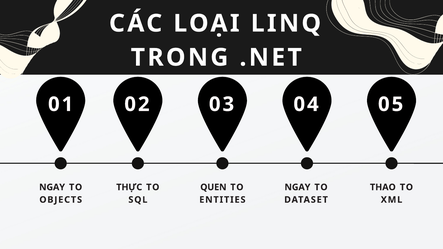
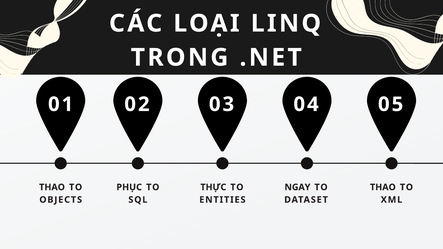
NGAY at (52, 187): NGAY -> THAO
THỰC: THỰC -> PHỤC
QUEN: QUEN -> THỰC
